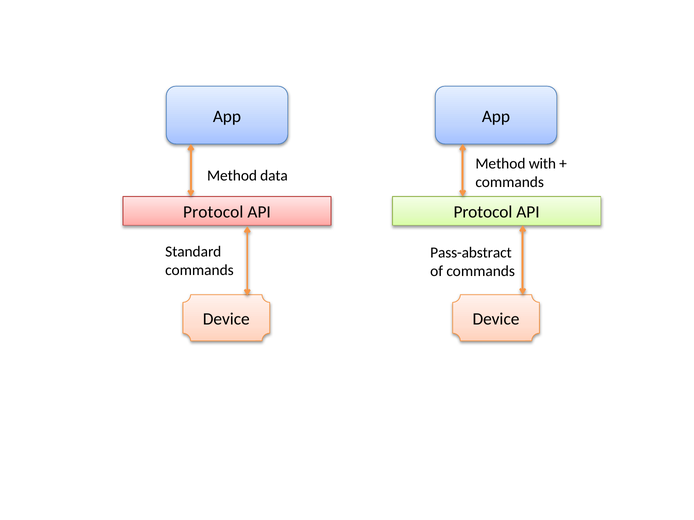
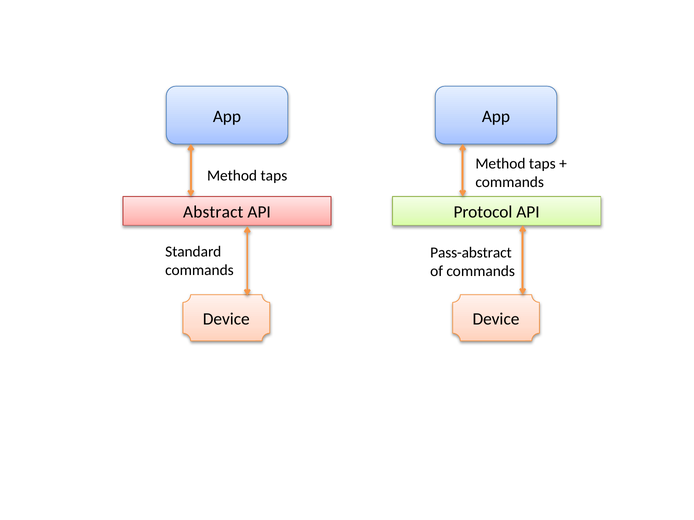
with at (542, 164): with -> taps
data at (274, 176): data -> taps
Protocol at (213, 212): Protocol -> Abstract
